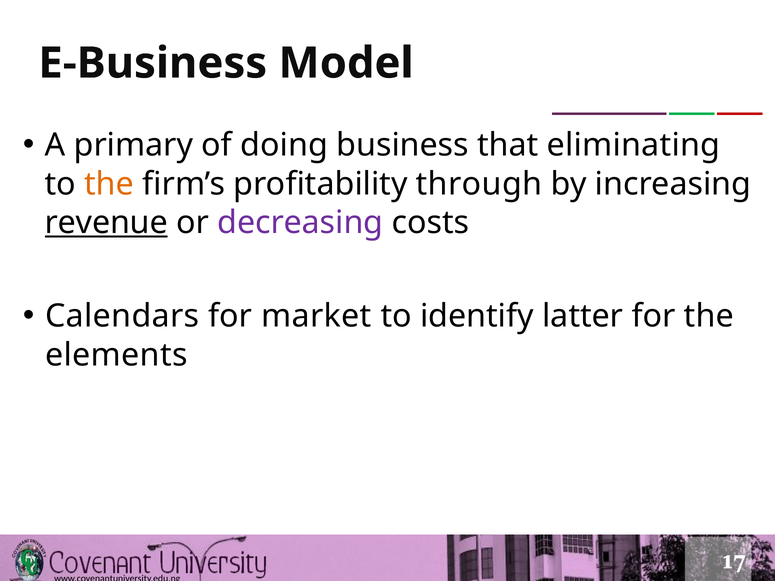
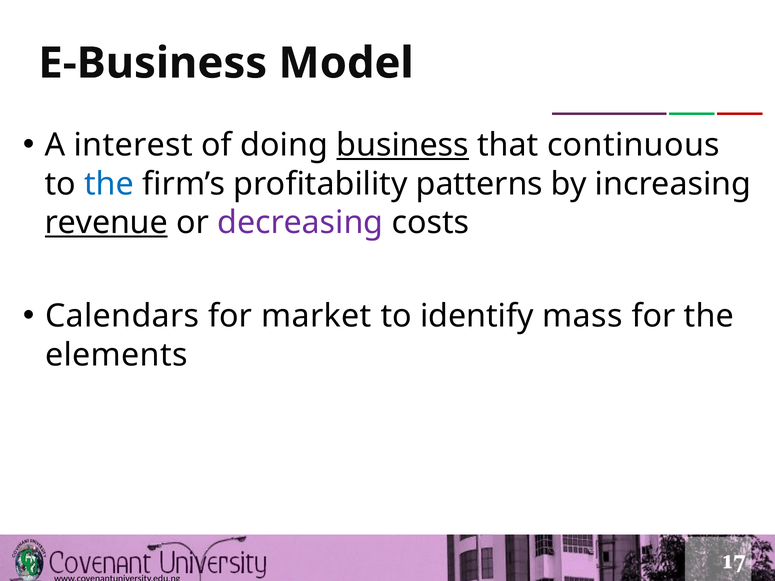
primary: primary -> interest
business underline: none -> present
eliminating: eliminating -> continuous
the at (109, 184) colour: orange -> blue
through: through -> patterns
latter: latter -> mass
